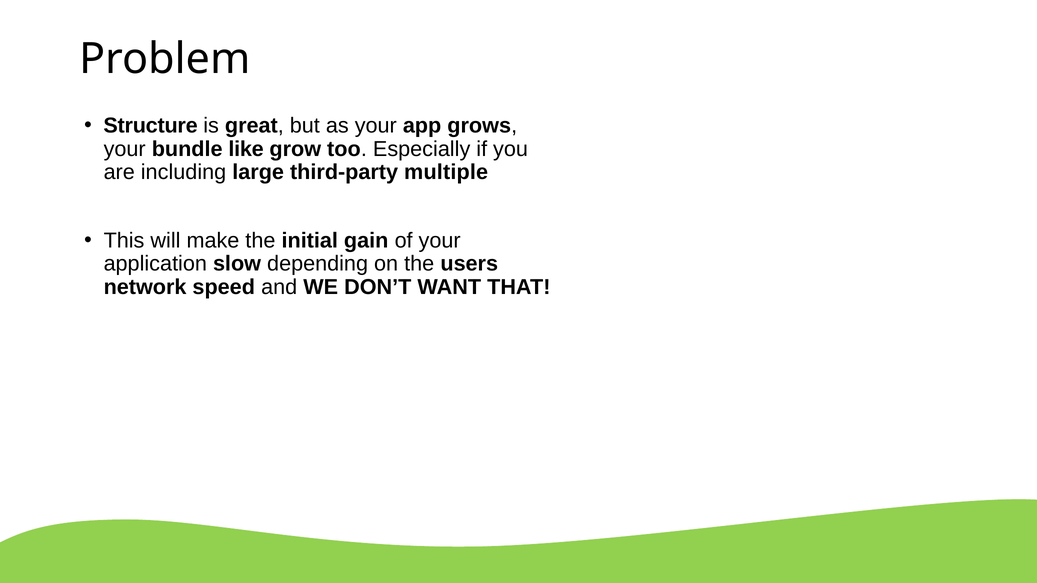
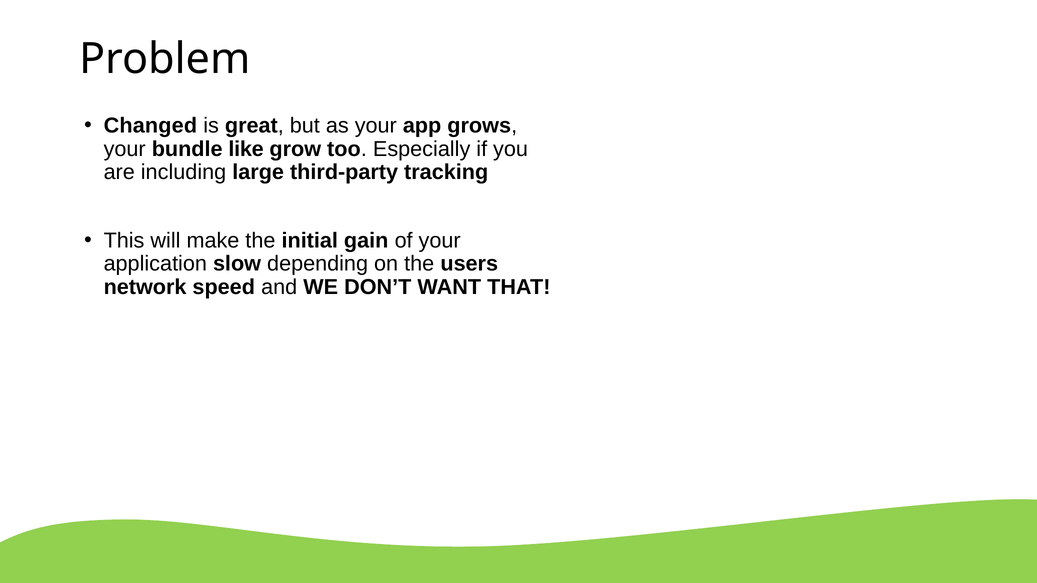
Structure: Structure -> Changed
multiple: multiple -> tracking
